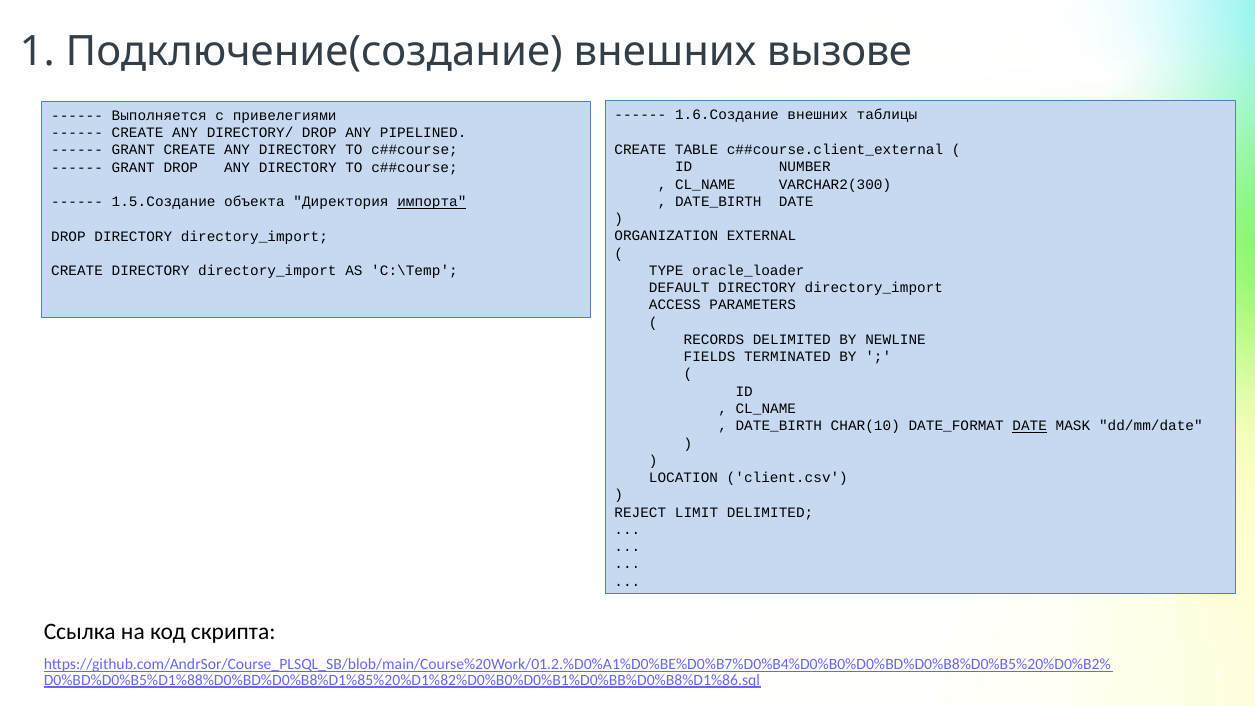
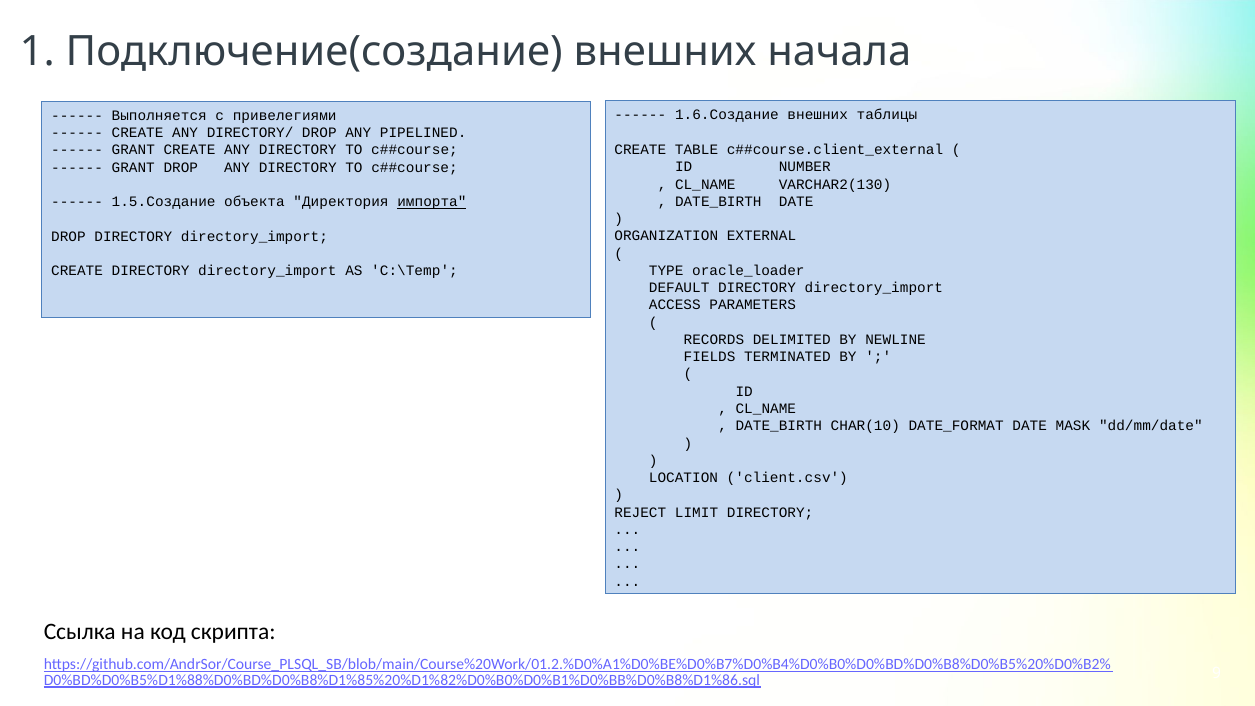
вызове: вызове -> начала
VARCHAR2(300: VARCHAR2(300 -> VARCHAR2(130
DATE at (1030, 426) underline: present -> none
LIMIT DELIMITED: DELIMITED -> DIRECTORY
